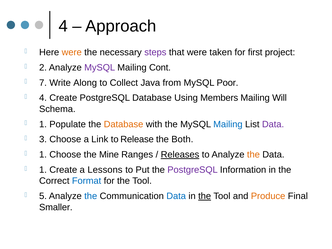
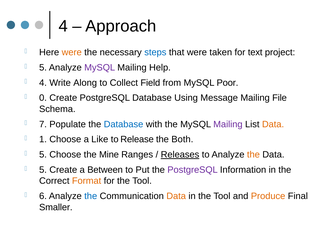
steps colour: purple -> blue
first: first -> text
2 at (43, 68): 2 -> 5
Cont: Cont -> Help
7 at (43, 83): 7 -> 4
Java: Java -> Field
4 at (43, 98): 4 -> 0
Members: Members -> Message
Will: Will -> File
1 at (43, 124): 1 -> 7
Database at (124, 124) colour: orange -> blue
Mailing at (228, 124) colour: blue -> purple
Data at (273, 124) colour: purple -> orange
3: 3 -> 1
Link: Link -> Like
1 at (43, 155): 1 -> 5
1 at (43, 170): 1 -> 5
Lessons: Lessons -> Between
Format colour: blue -> orange
5: 5 -> 6
Data at (176, 196) colour: blue -> orange
the at (205, 196) underline: present -> none
